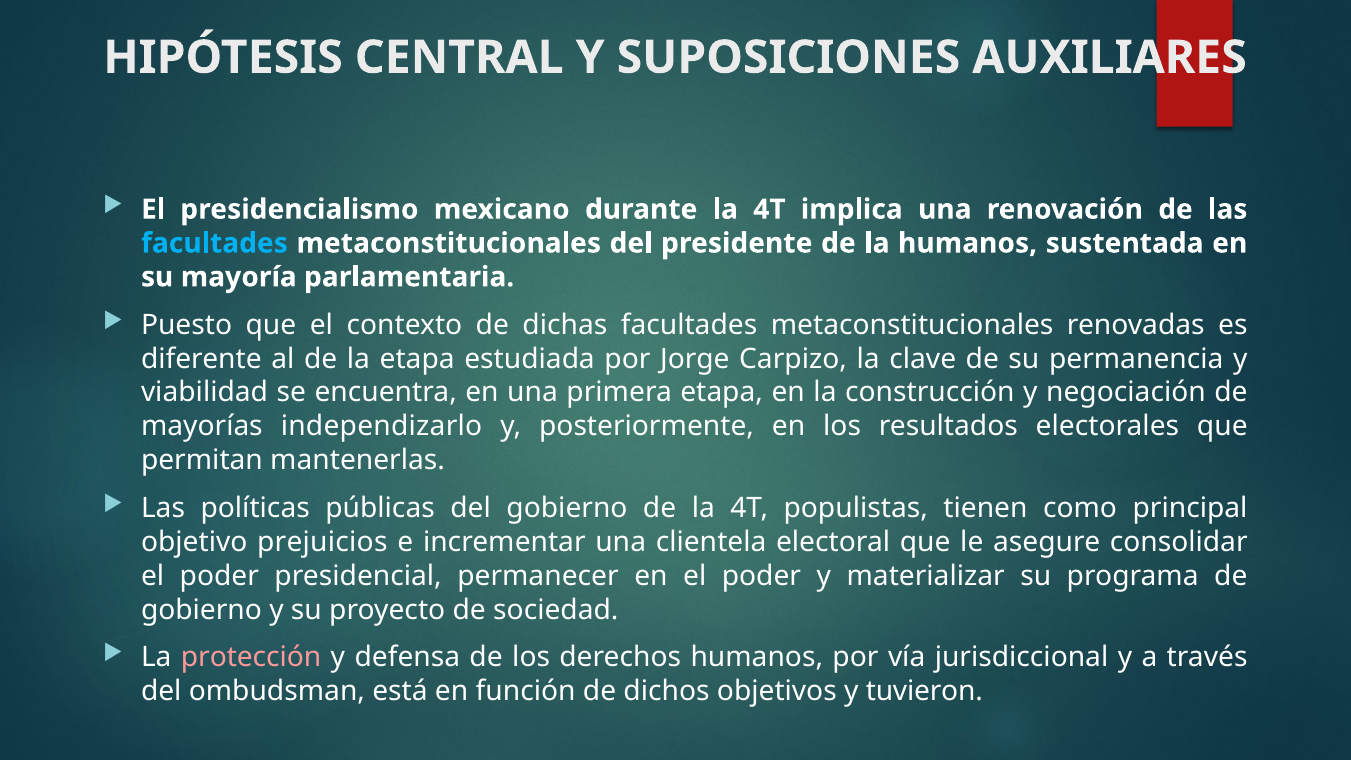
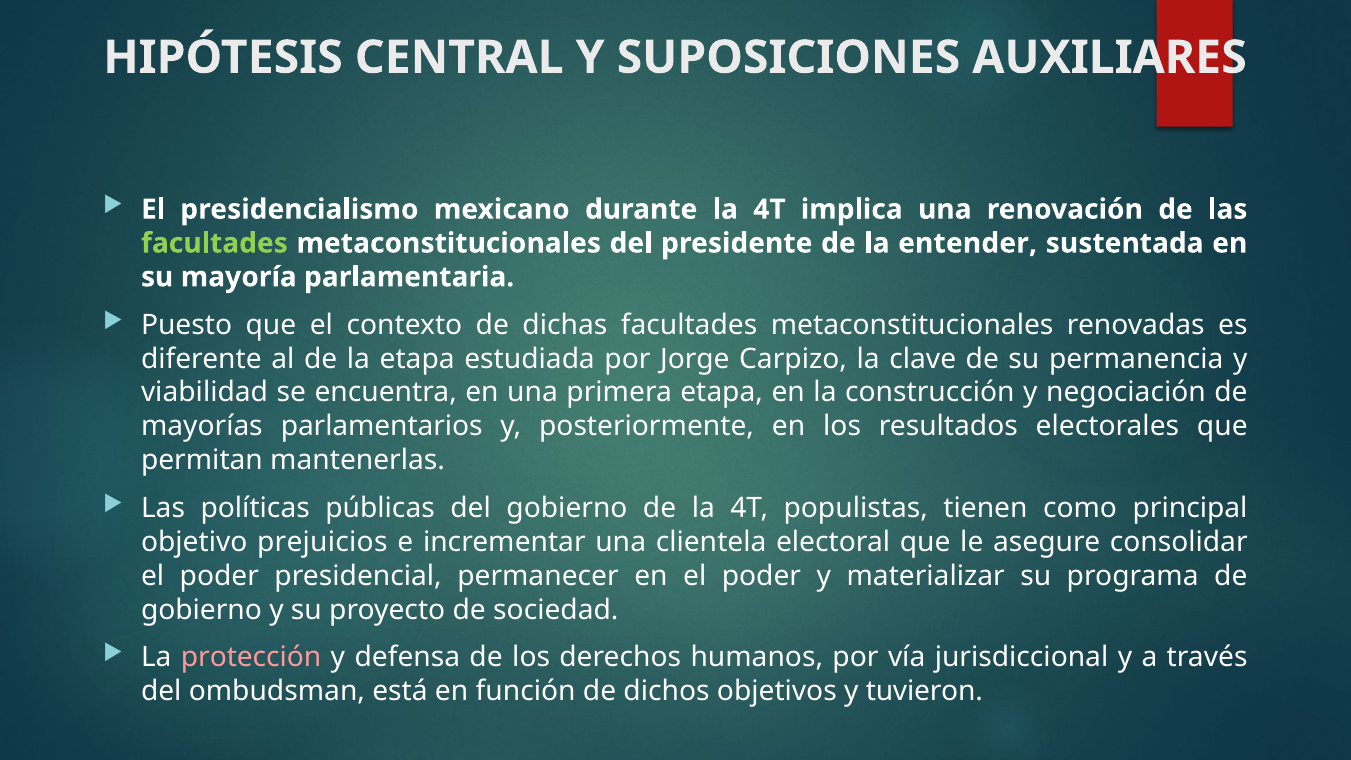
facultades at (214, 243) colour: light blue -> light green
la humanos: humanos -> entender
independizarlo: independizarlo -> parlamentarios
